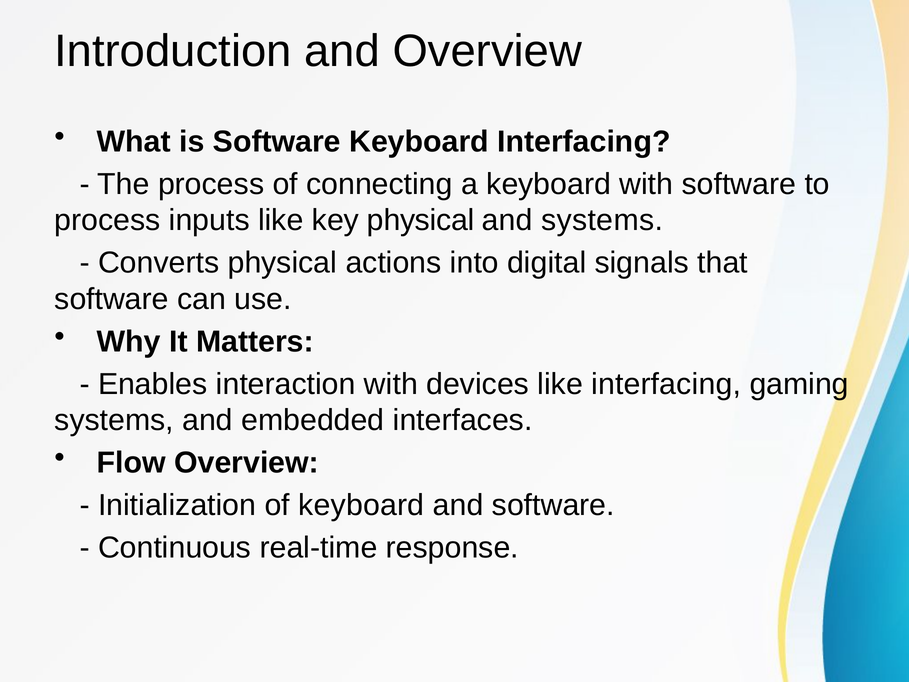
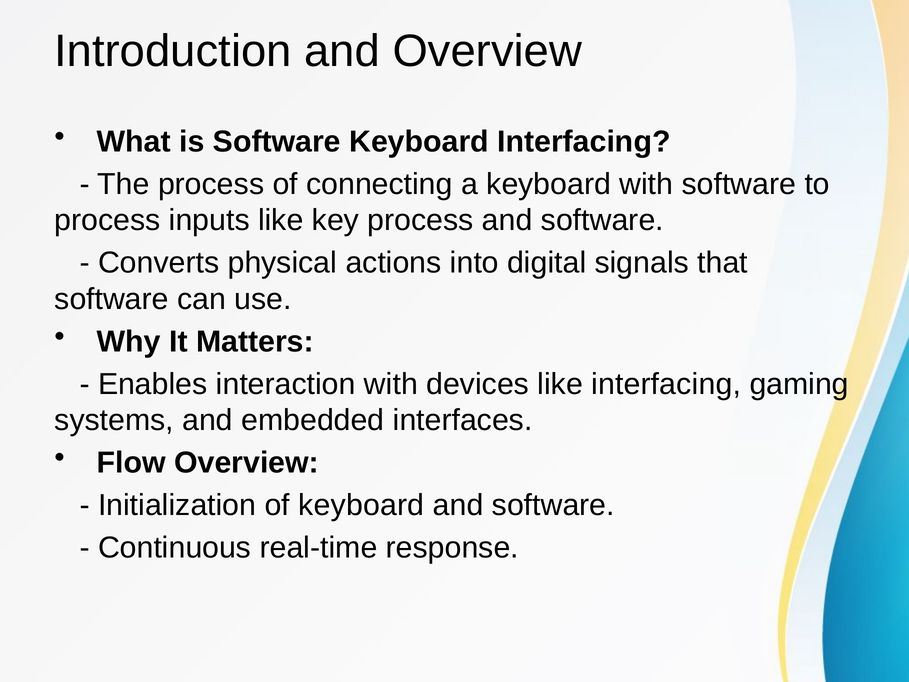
key physical: physical -> process
systems at (602, 220): systems -> software
